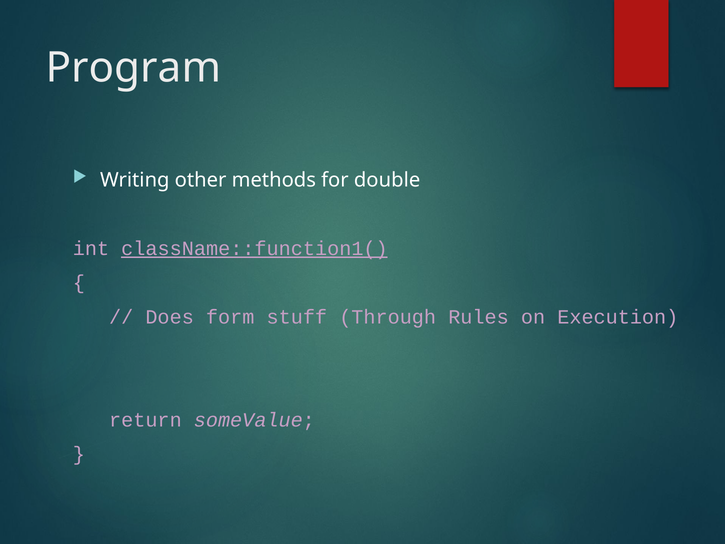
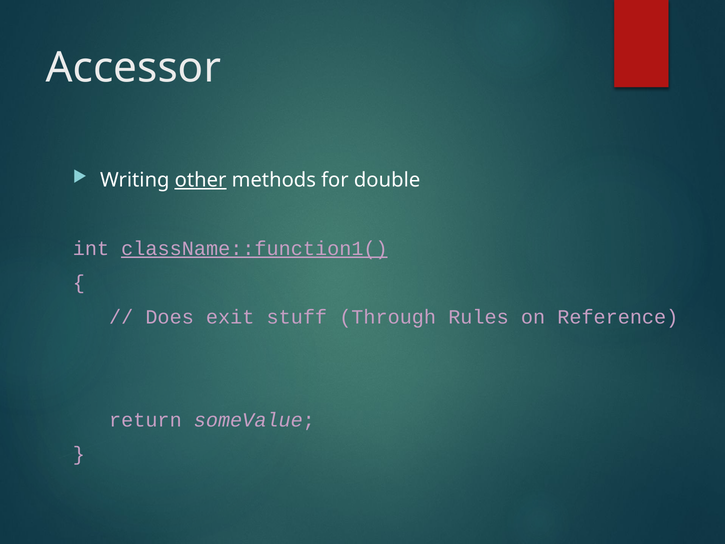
Program: Program -> Accessor
other underline: none -> present
form: form -> exit
Execution: Execution -> Reference
